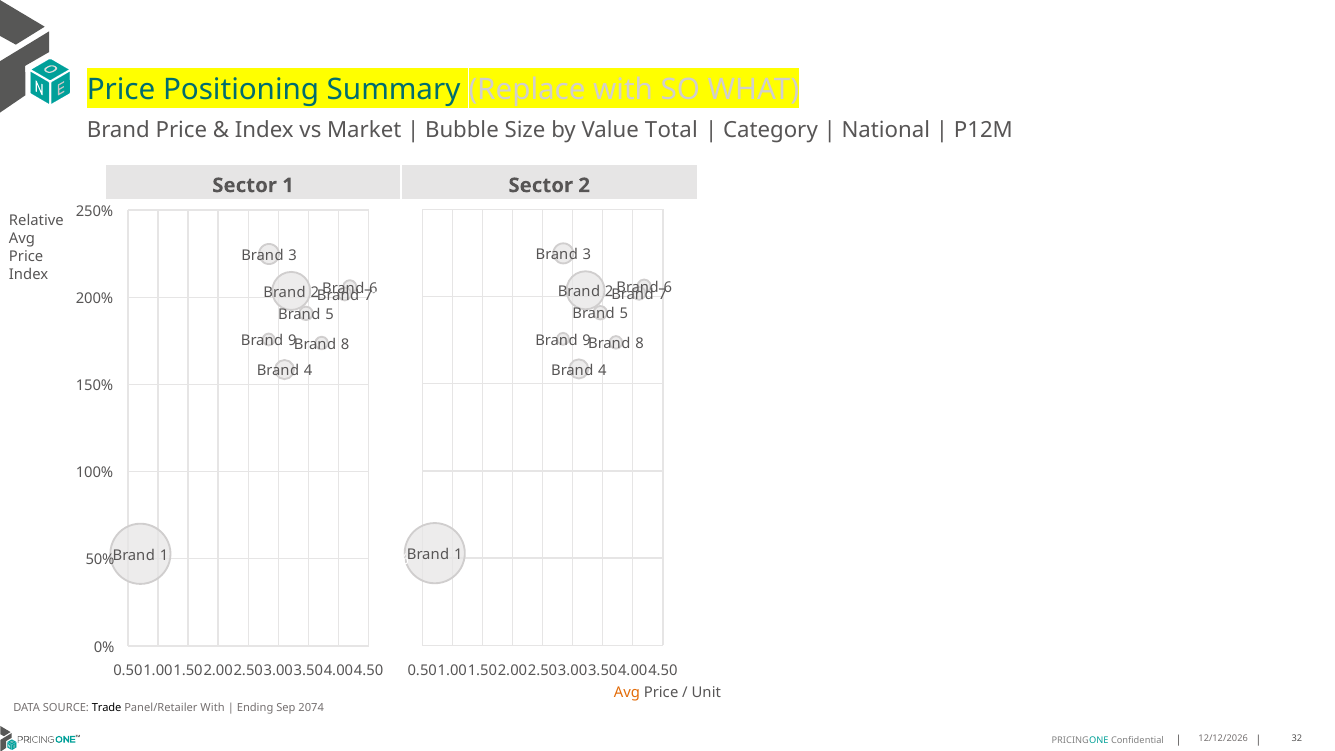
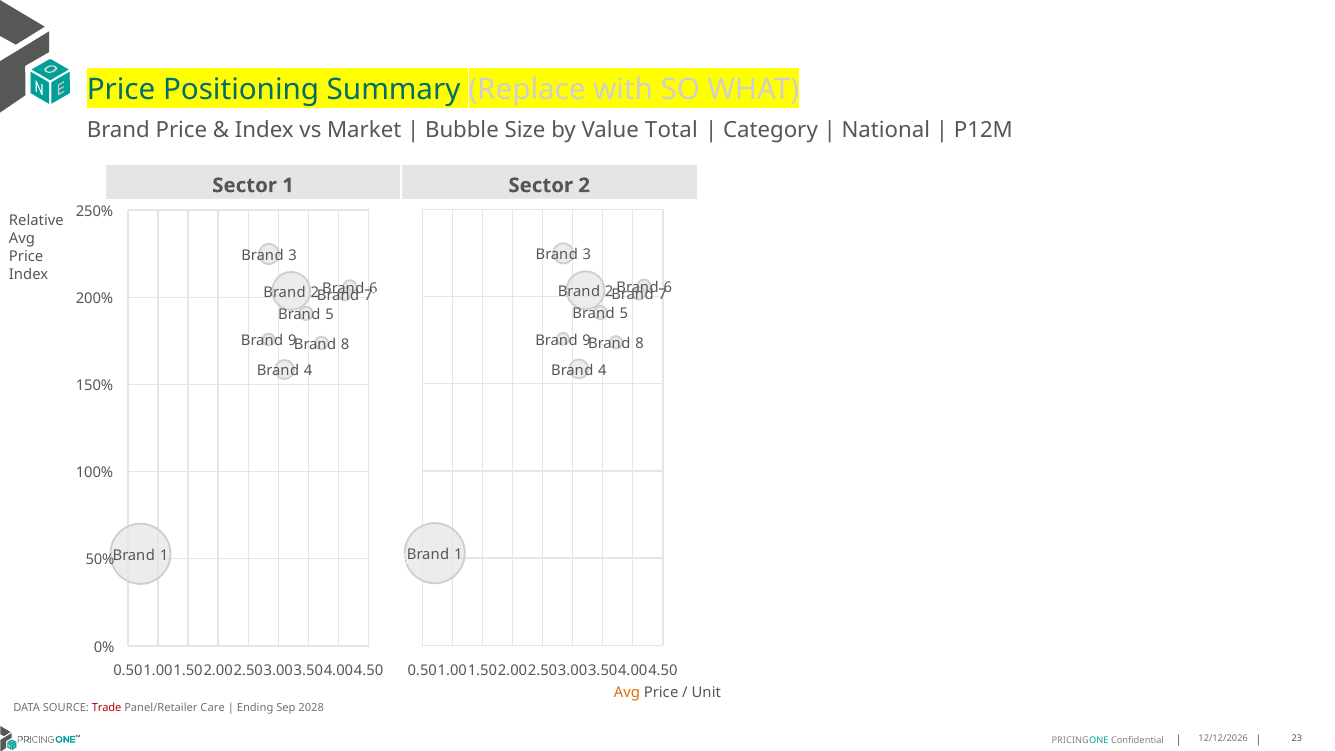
Trade colour: black -> red
Panel/Retailer With: With -> Care
2074: 2074 -> 2028
32: 32 -> 23
